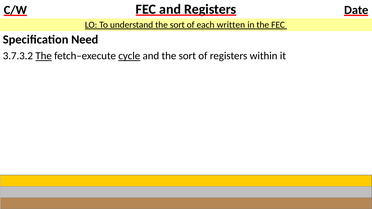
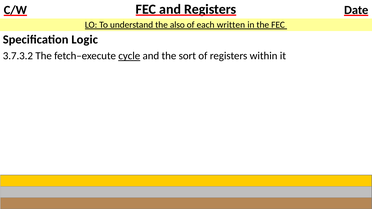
understand the sort: sort -> also
Need: Need -> Logic
The at (44, 56) underline: present -> none
